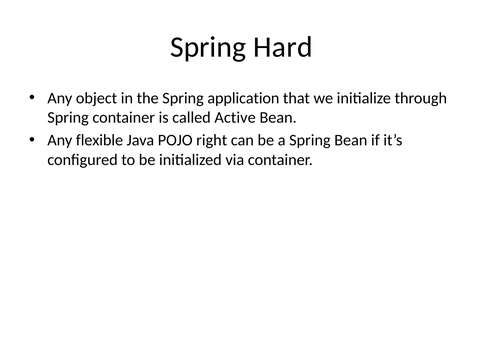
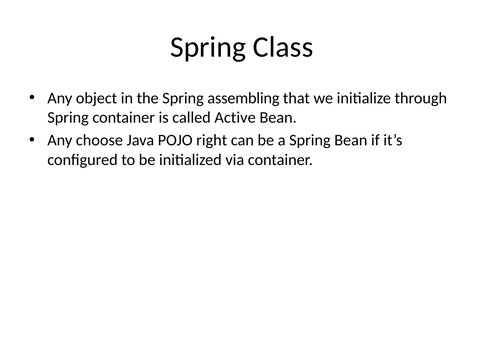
Hard: Hard -> Class
application: application -> assembling
flexible: flexible -> choose
